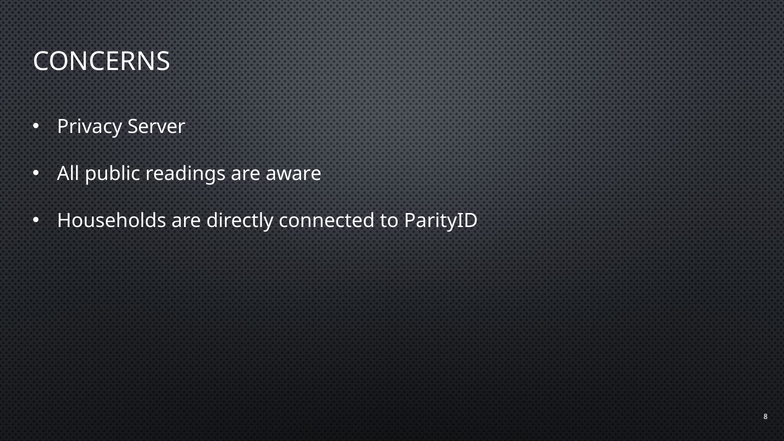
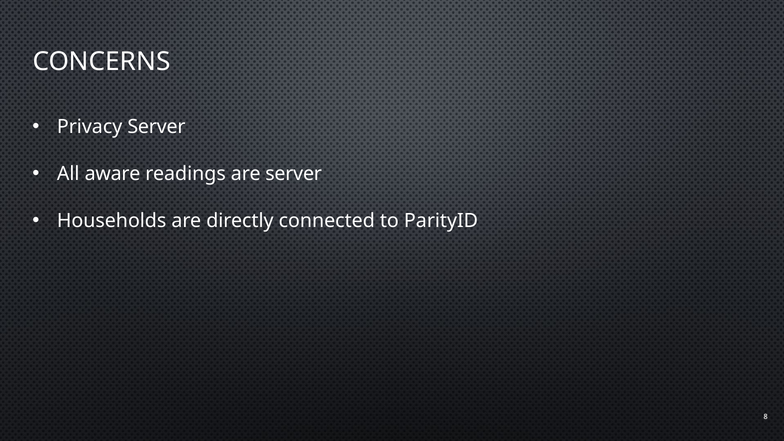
public: public -> aware
are aware: aware -> server
